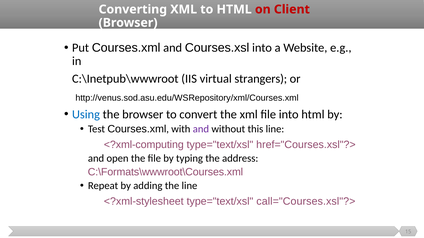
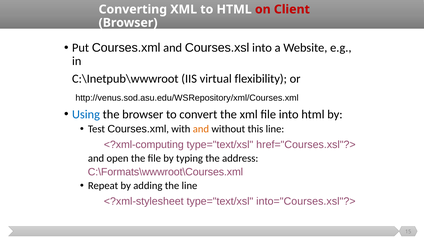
strangers: strangers -> flexibility
and at (201, 129) colour: purple -> orange
call="Courses.xsl"?>: call="Courses.xsl"?> -> into="Courses.xsl"?>
